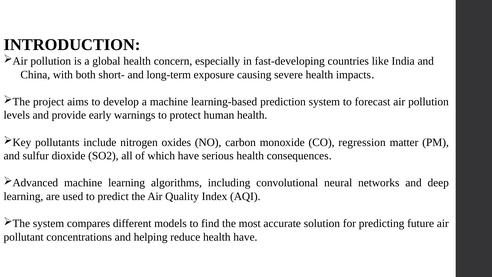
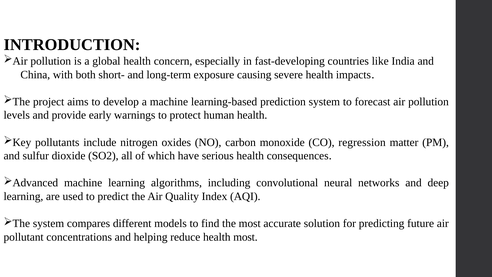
health have: have -> most
